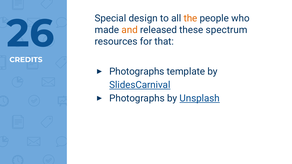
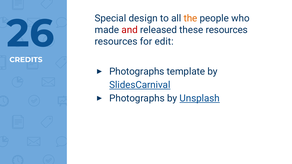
and colour: orange -> red
these spectrum: spectrum -> resources
that: that -> edit
